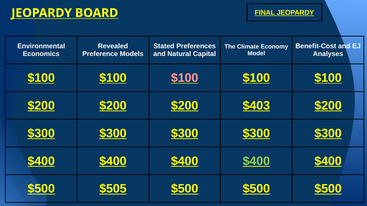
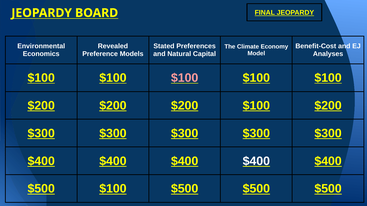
$200 $403: $403 -> $100
$400 at (256, 161) colour: light green -> white
$500 $505: $505 -> $100
